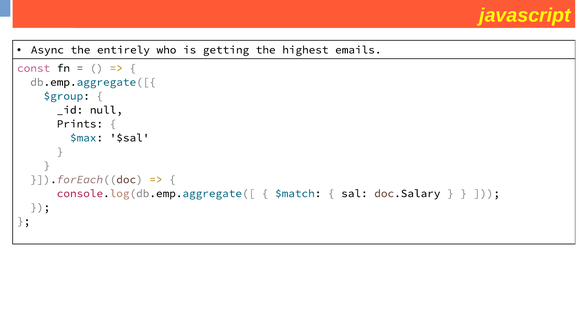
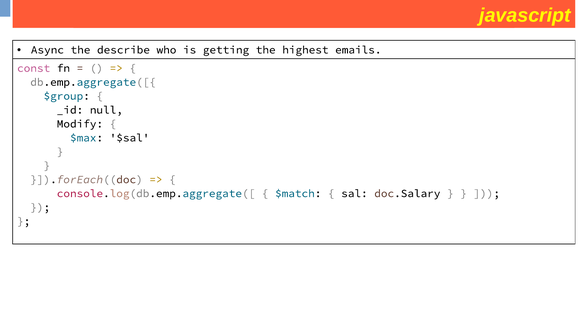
entirely: entirely -> describe
Prints: Prints -> Modify
